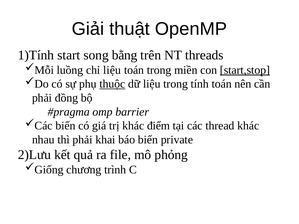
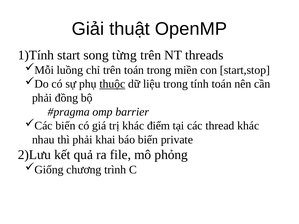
bằng: bằng -> từng
chỉ liệu: liệu -> trên
start,stop underline: present -> none
